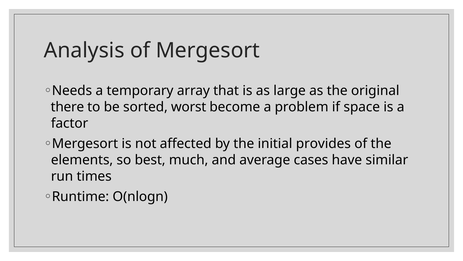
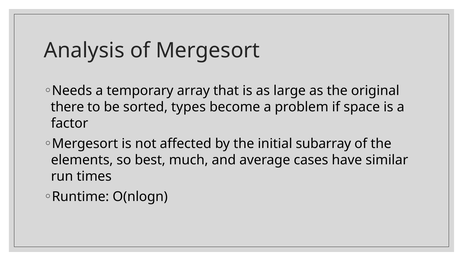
worst: worst -> types
provides: provides -> subarray
